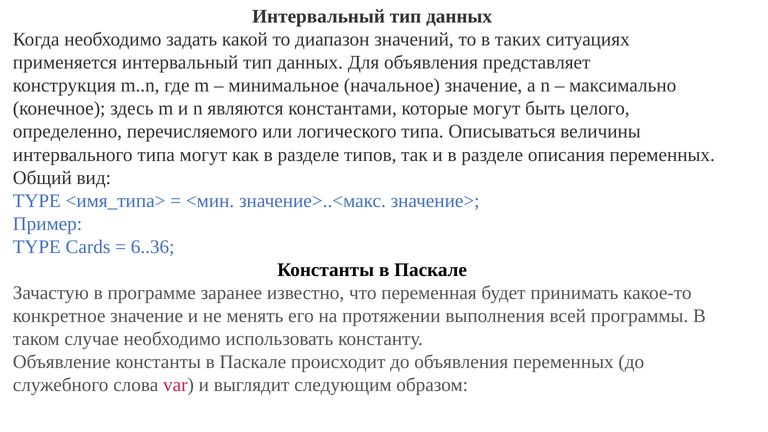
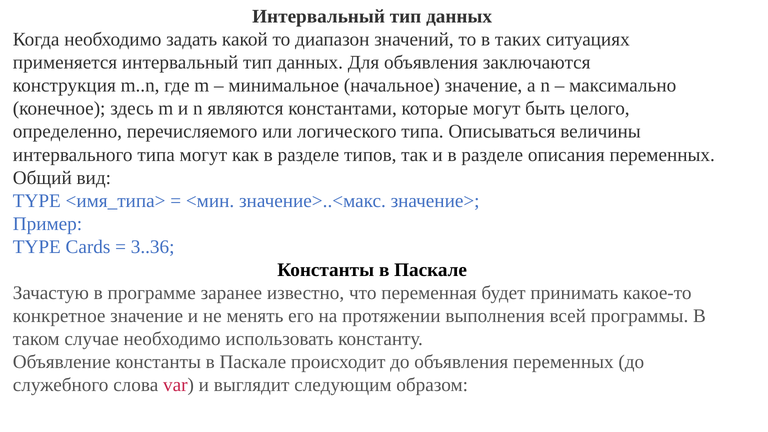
представляет: представляет -> заключаются
6..36: 6..36 -> 3..36
